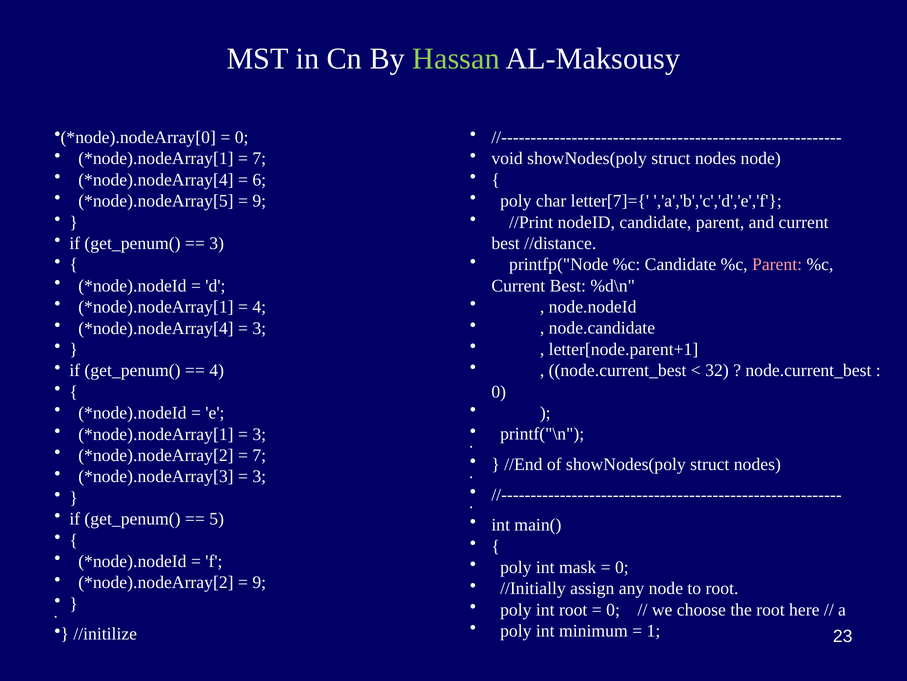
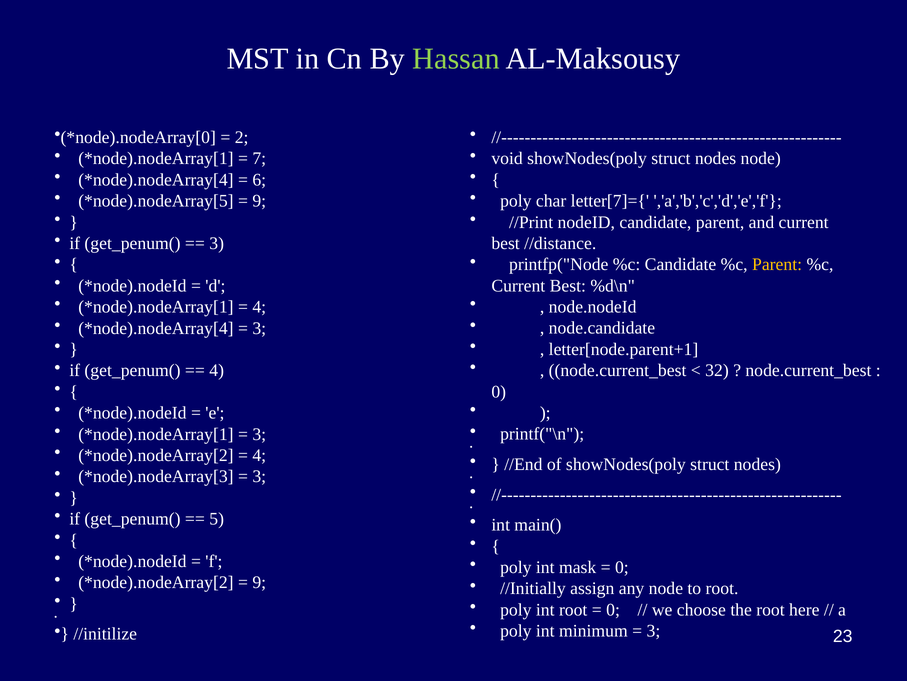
0 at (242, 137): 0 -> 2
Parent at (777, 264) colour: pink -> yellow
7 at (259, 455): 7 -> 4
1 at (653, 630): 1 -> 3
